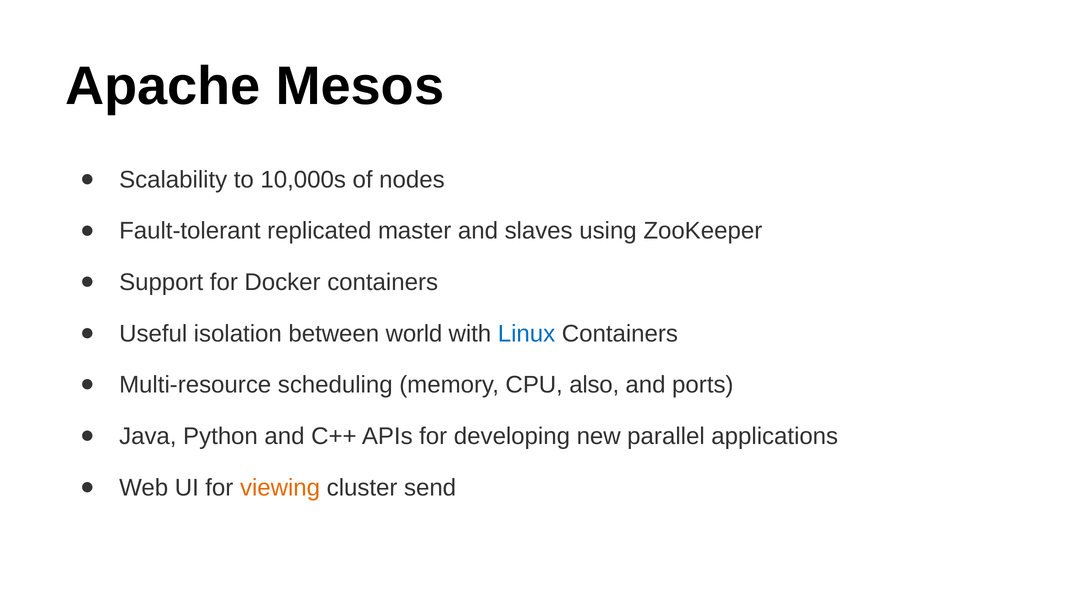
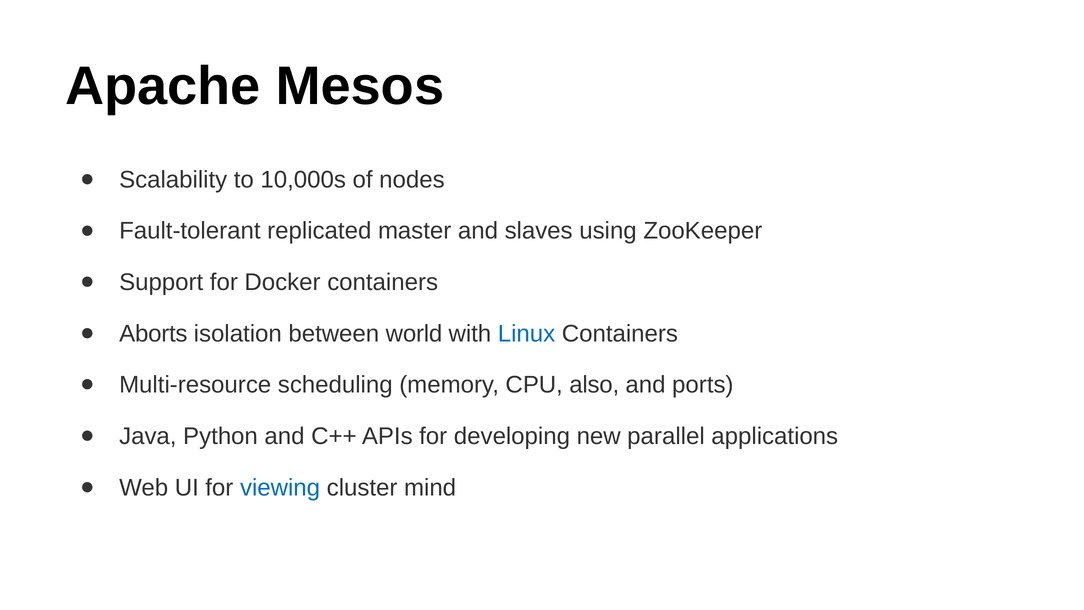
Useful: Useful -> Aborts
viewing colour: orange -> blue
send: send -> mind
